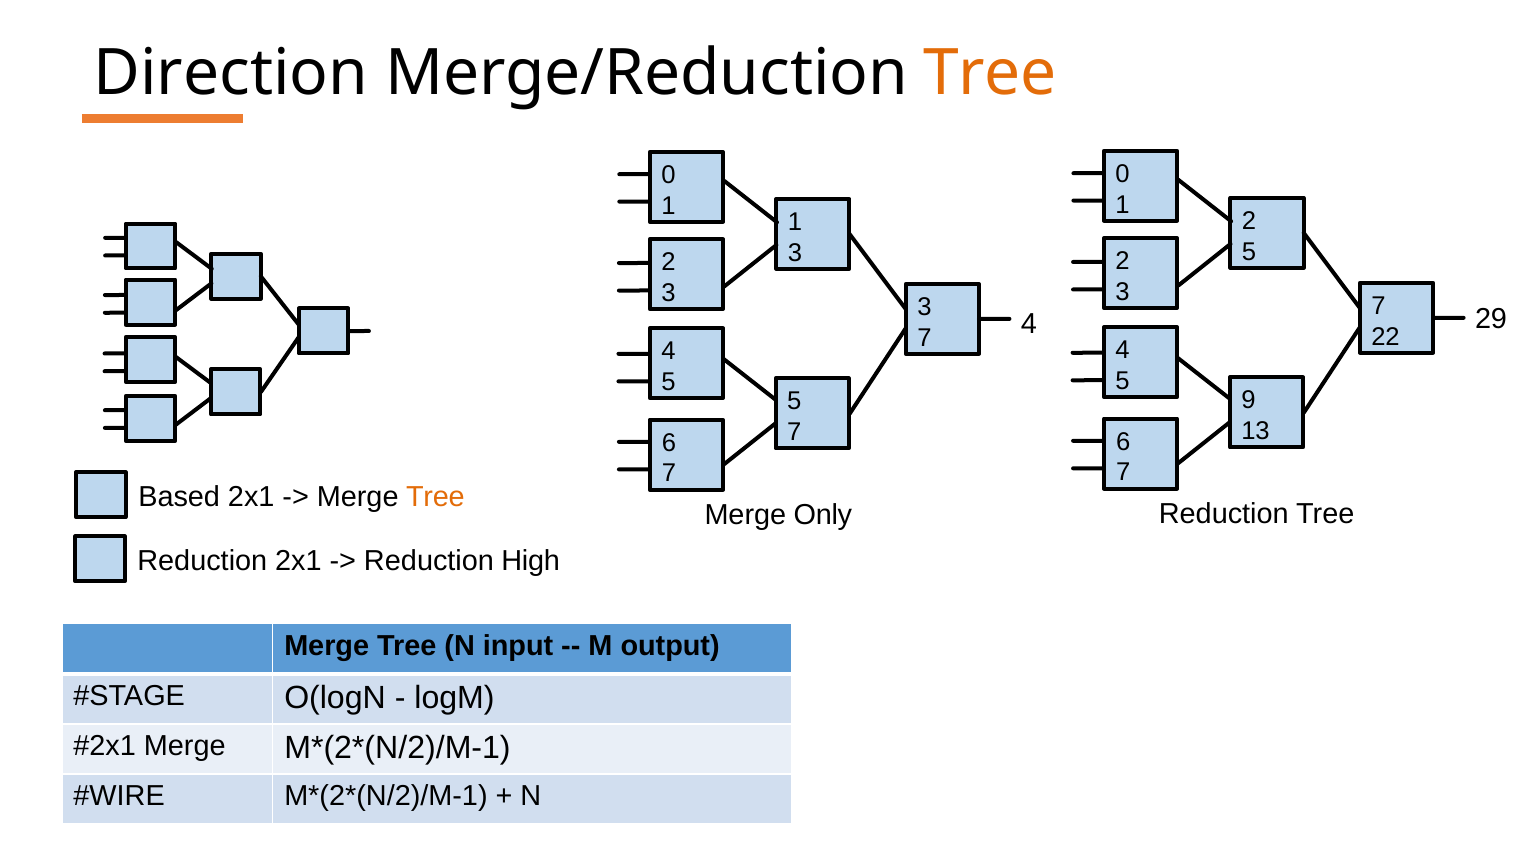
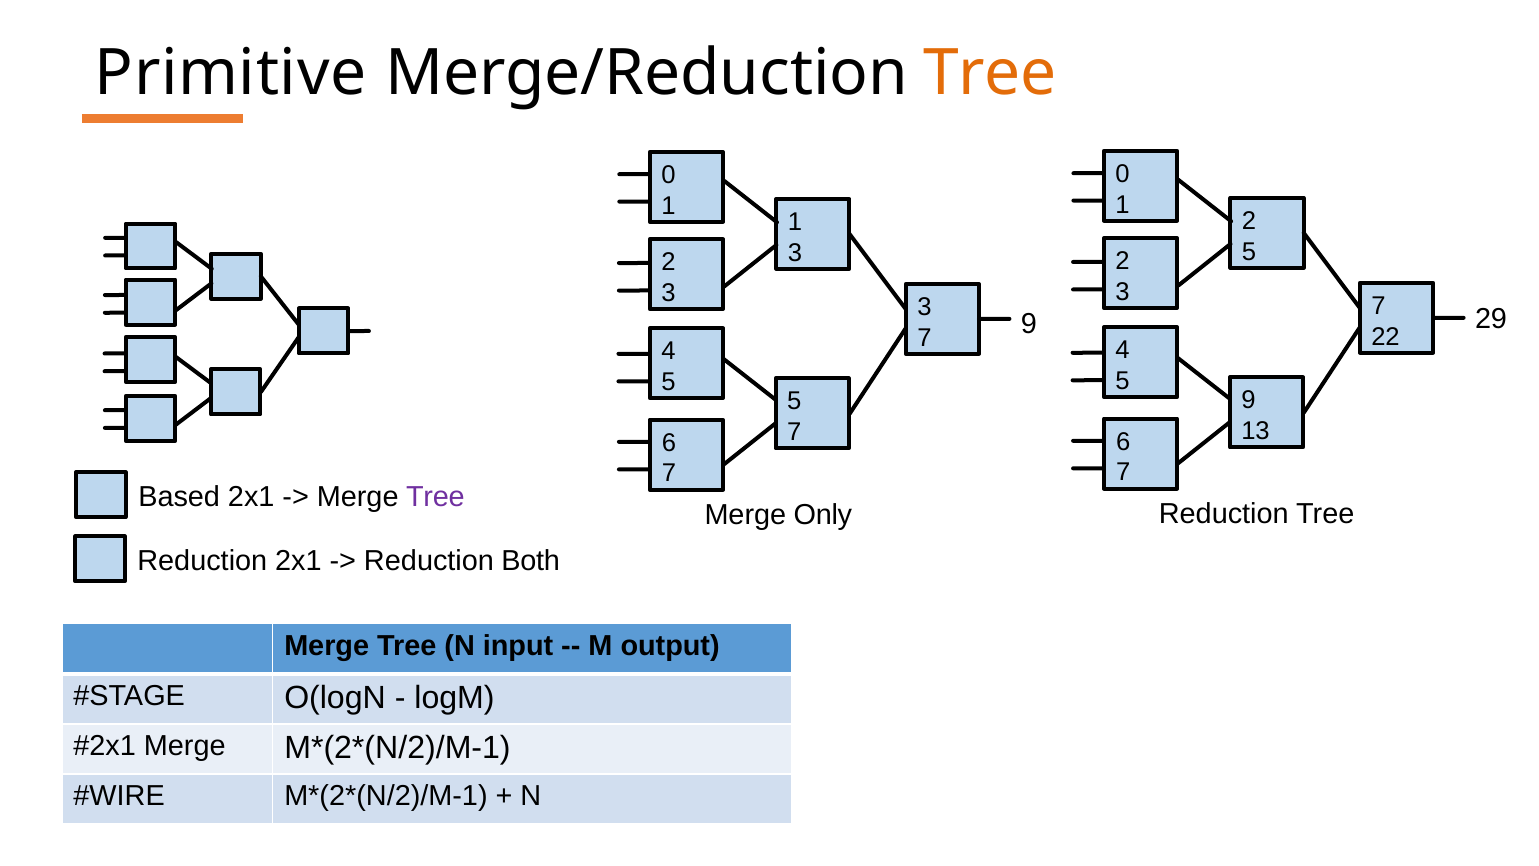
Direction: Direction -> Primitive
7 4: 4 -> 9
Tree at (435, 497) colour: orange -> purple
High: High -> Both
